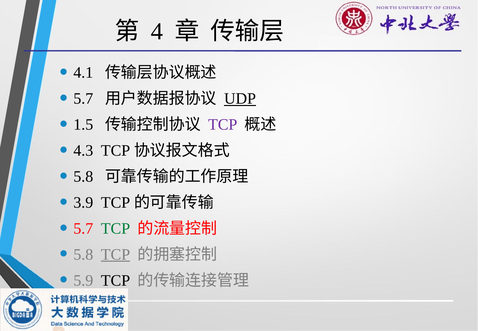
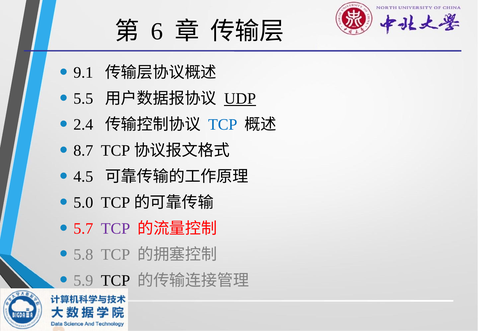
4: 4 -> 6
4.1: 4.1 -> 9.1
5.7 at (83, 99): 5.7 -> 5.5
1.5: 1.5 -> 2.4
TCP at (223, 125) colour: purple -> blue
4.3: 4.3 -> 8.7
5.8 at (83, 176): 5.8 -> 4.5
3.9: 3.9 -> 5.0
TCP at (116, 228) colour: green -> purple
TCP at (116, 254) underline: present -> none
